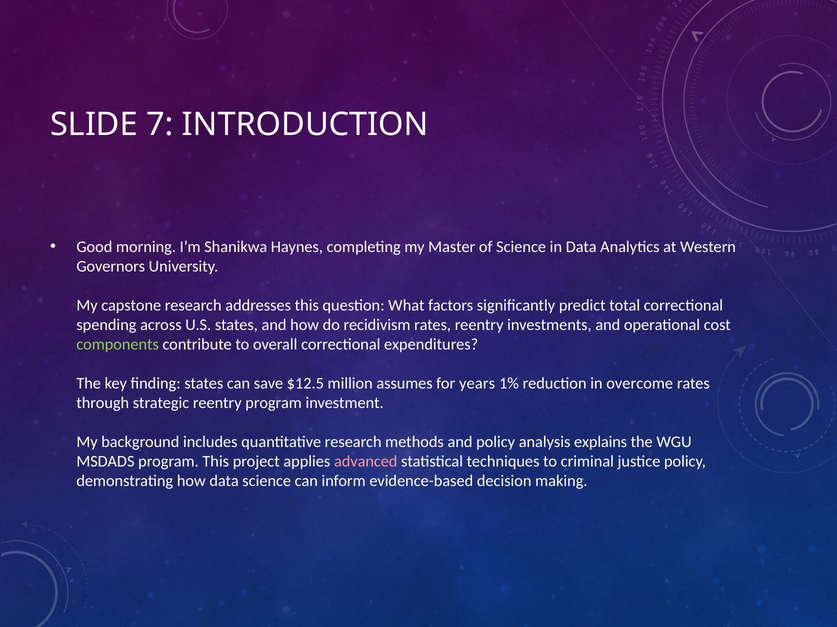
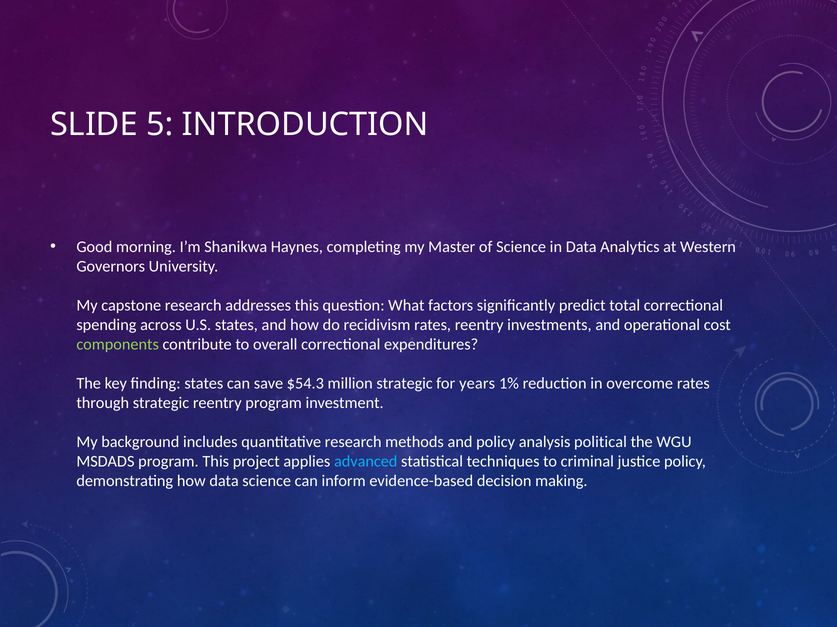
7: 7 -> 5
$12.5: $12.5 -> $54.3
million assumes: assumes -> strategic
explains: explains -> political
advanced colour: pink -> light blue
